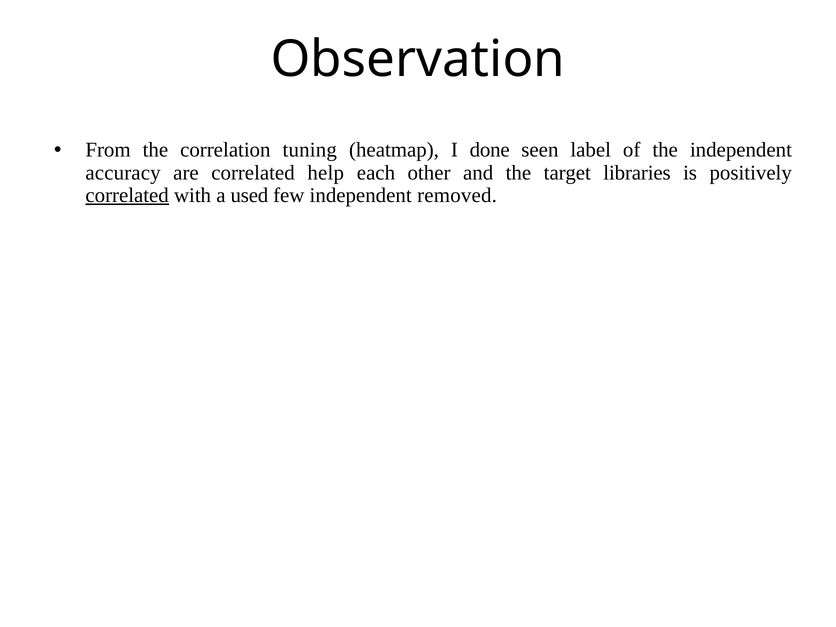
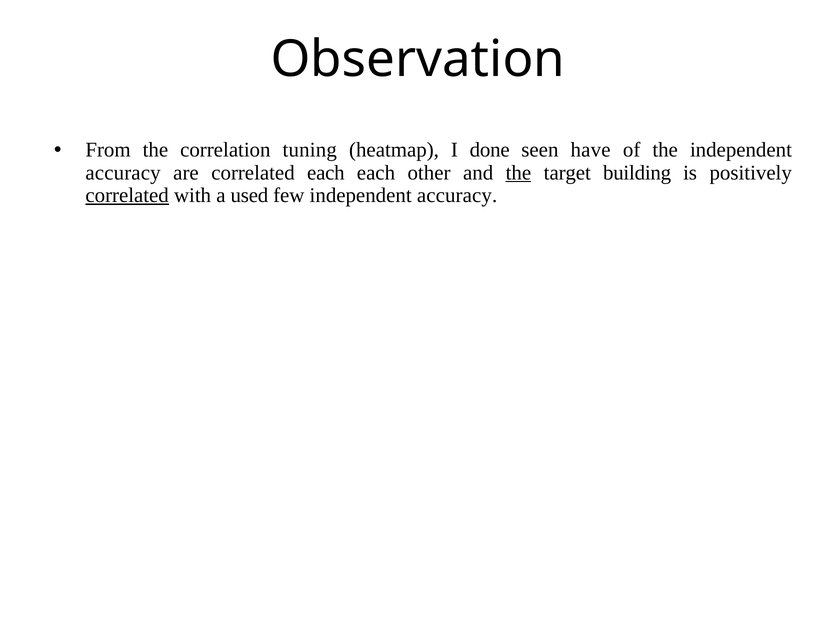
label: label -> have
correlated help: help -> each
the at (518, 173) underline: none -> present
libraries: libraries -> building
few independent removed: removed -> accuracy
